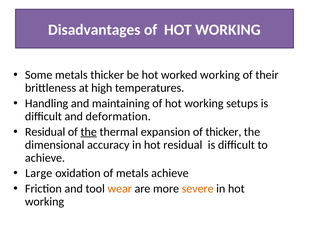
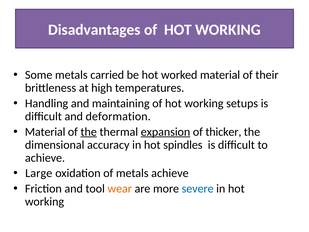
metals thicker: thicker -> carried
worked working: working -> material
Residual at (45, 132): Residual -> Material
expansion underline: none -> present
hot residual: residual -> spindles
severe colour: orange -> blue
